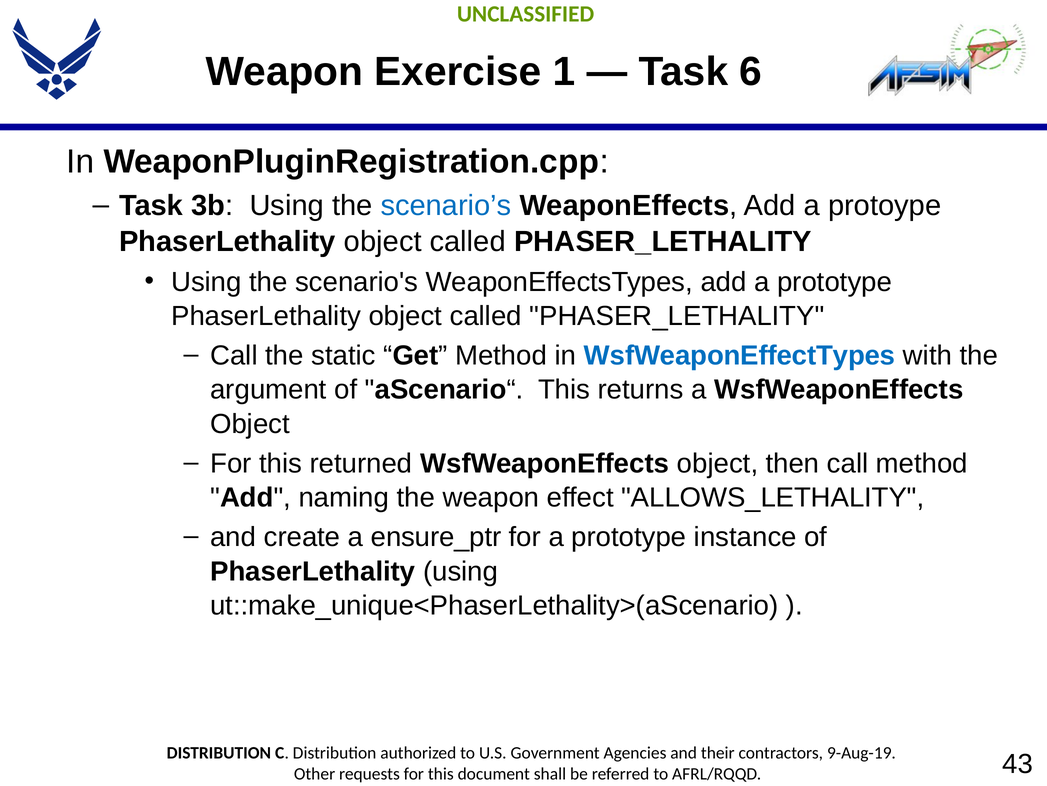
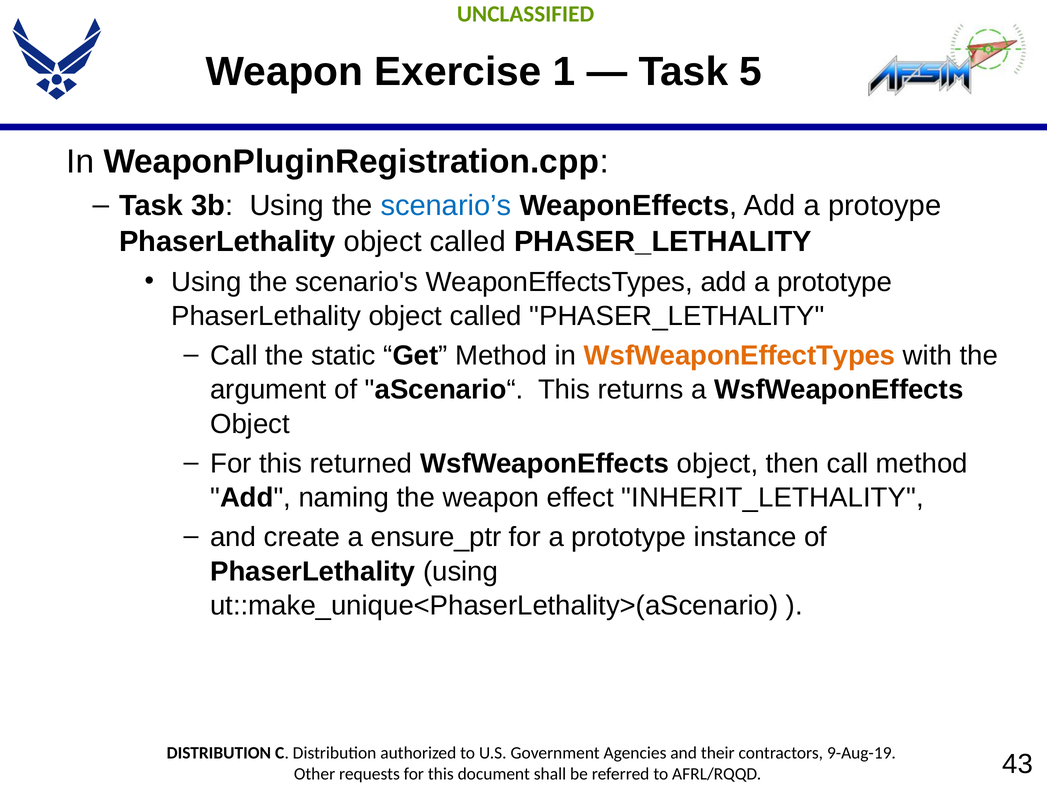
6: 6 -> 5
WsfWeaponEffectTypes colour: blue -> orange
ALLOWS_LETHALITY: ALLOWS_LETHALITY -> INHERIT_LETHALITY
